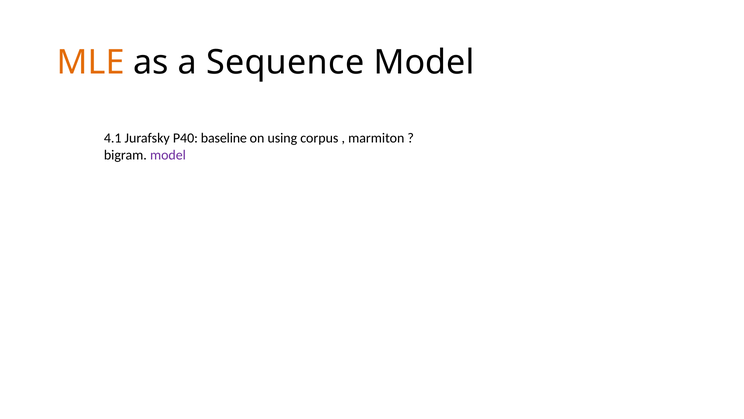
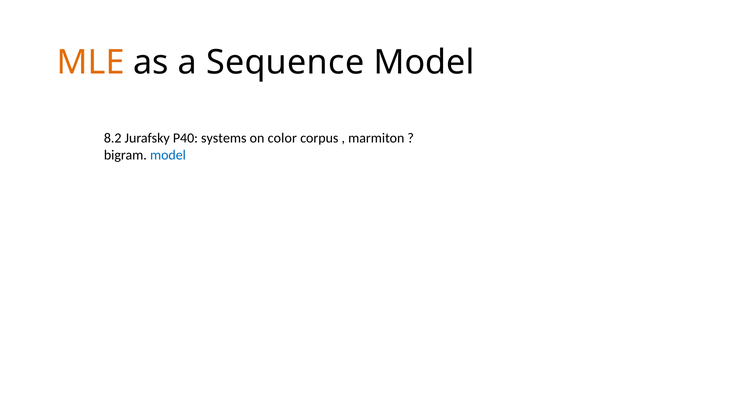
4.1: 4.1 -> 8.2
baseline: baseline -> systems
using: using -> color
model at (168, 155) colour: purple -> blue
